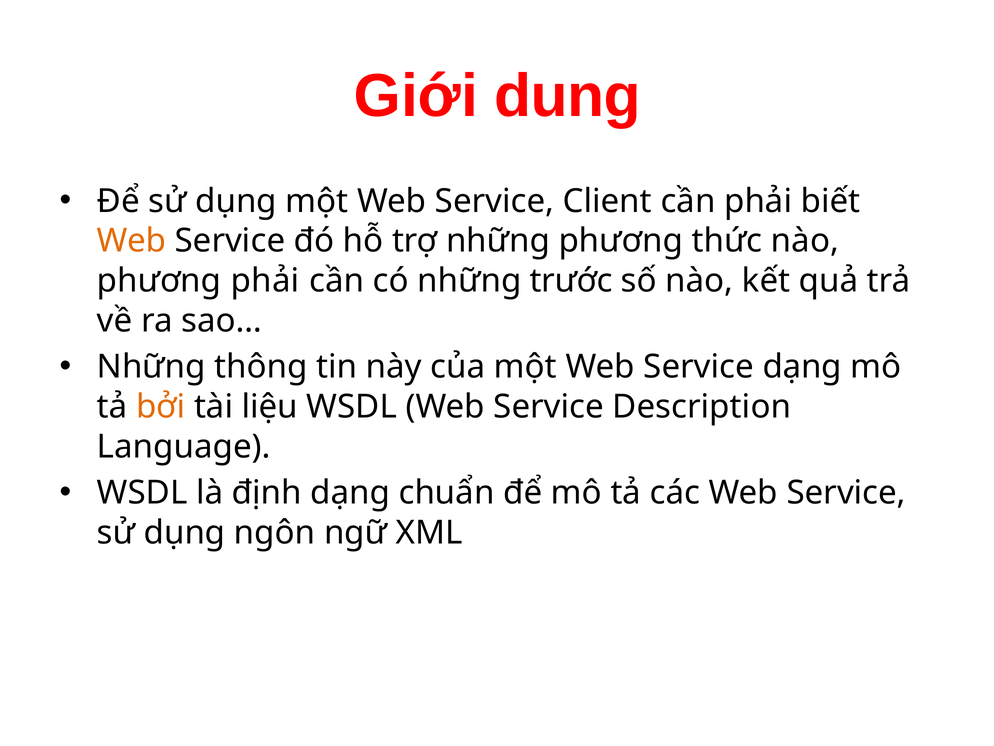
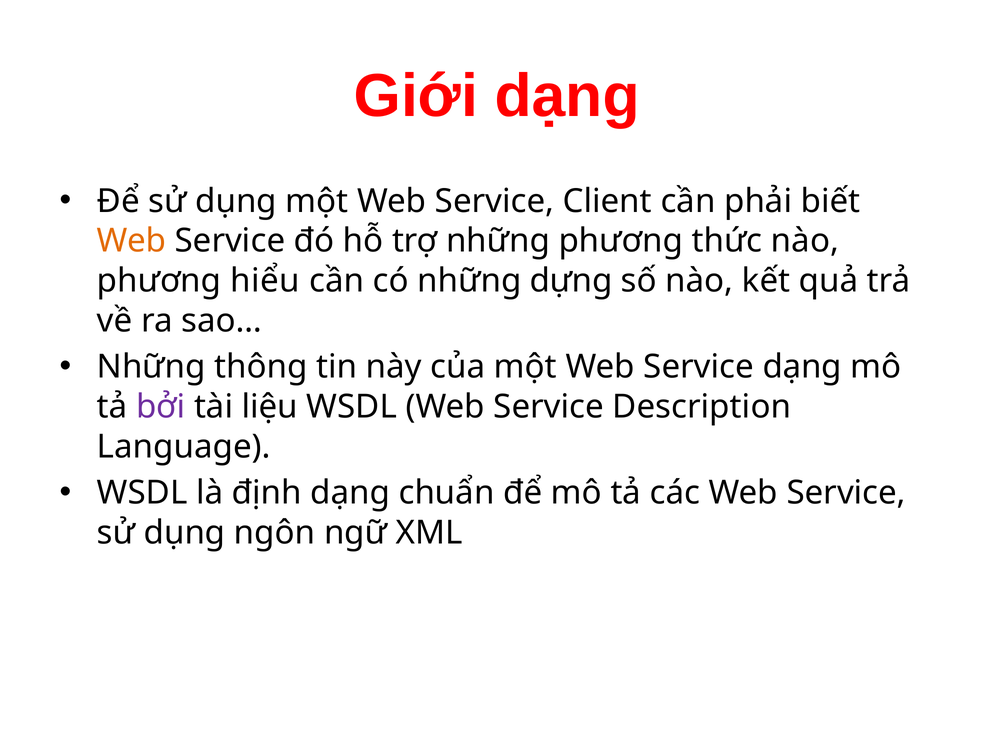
Giới dung: dung -> dạng
phương phải: phải -> hiểu
trước: trước -> dựng
bởi colour: orange -> purple
